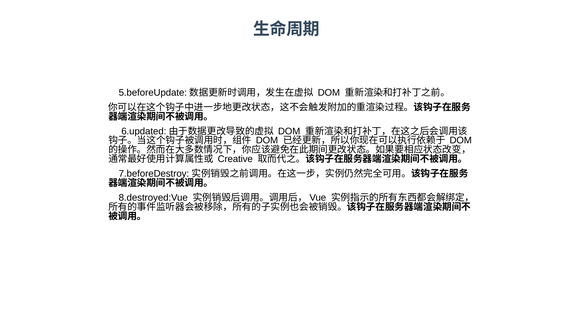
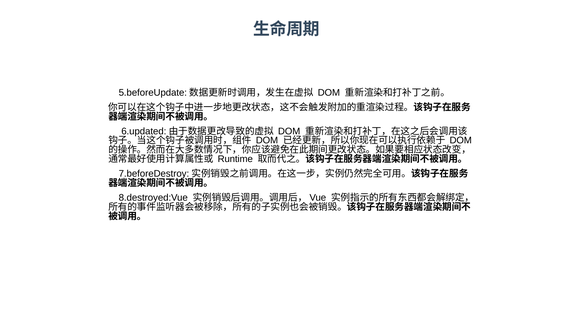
Creative: Creative -> Runtime
